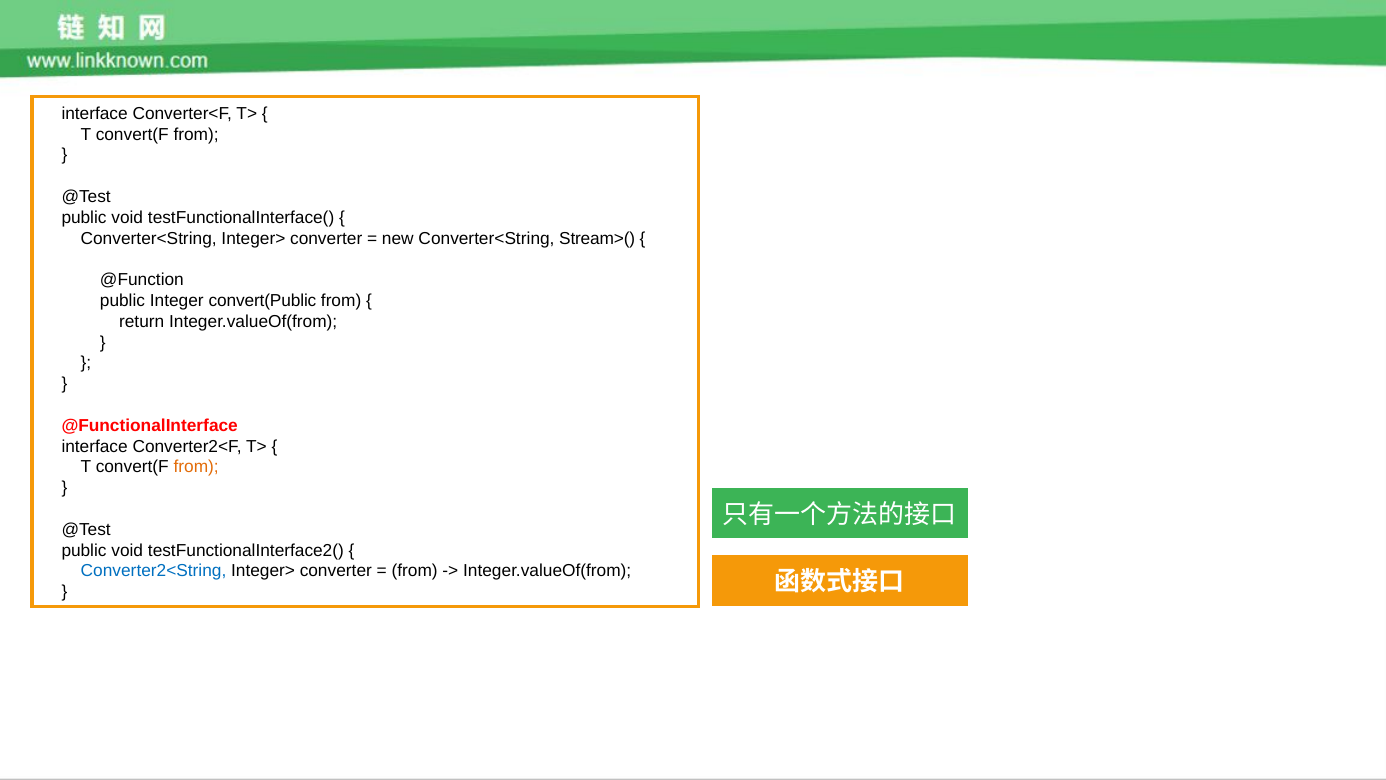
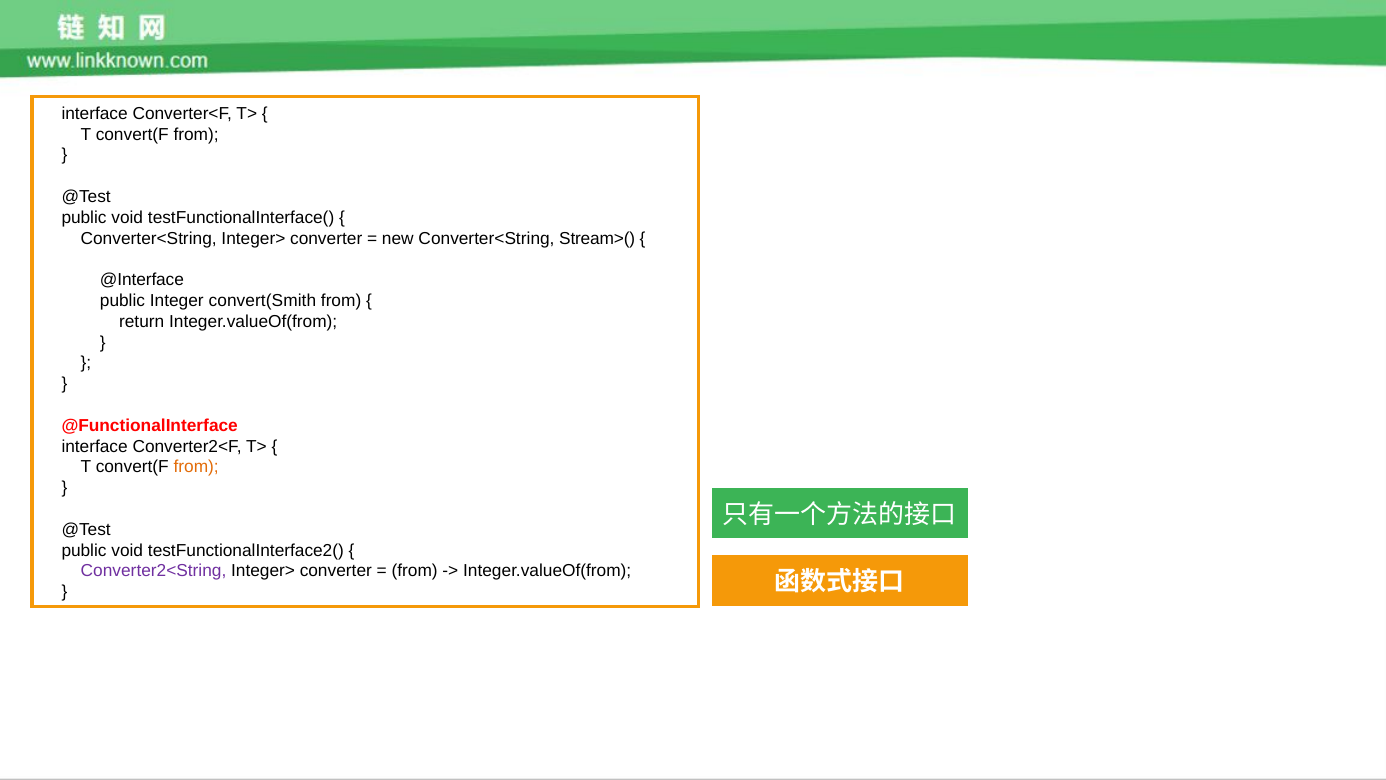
@Function: @Function -> @Interface
convert(Public: convert(Public -> convert(Smith
Converter2<String colour: blue -> purple
